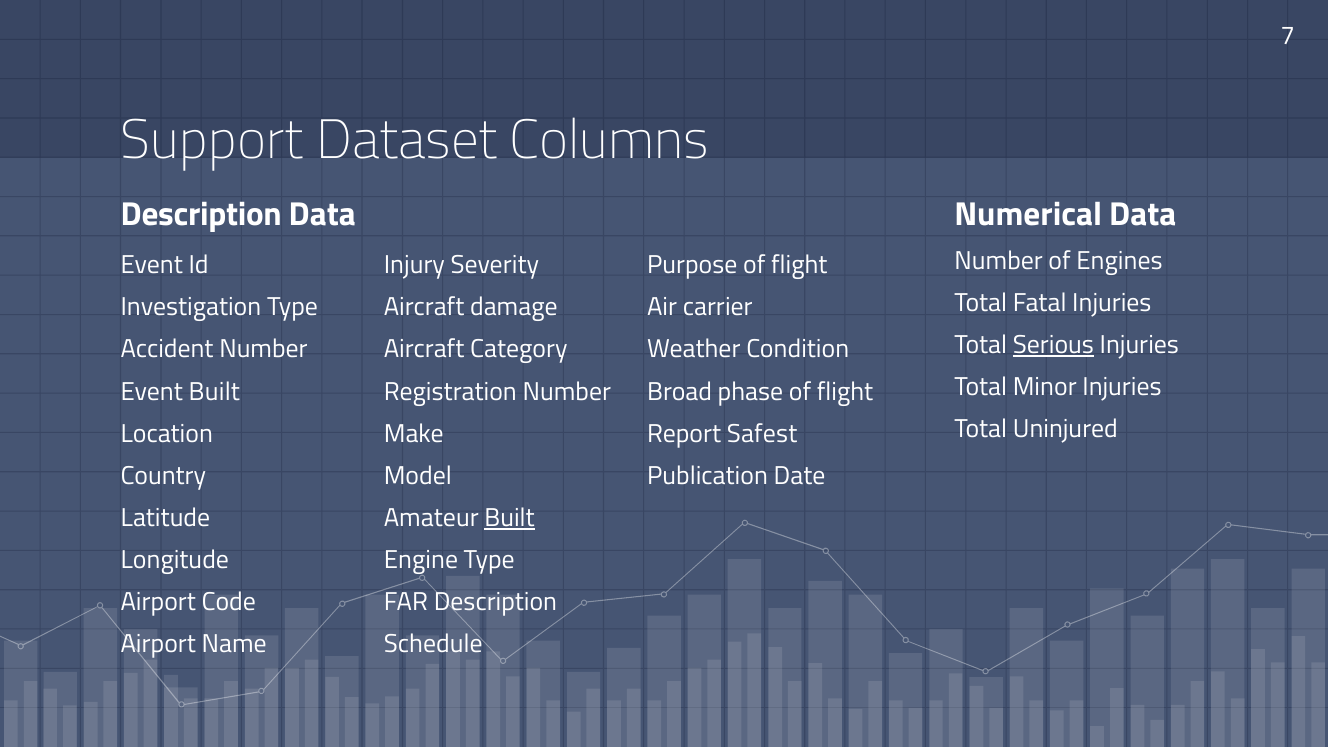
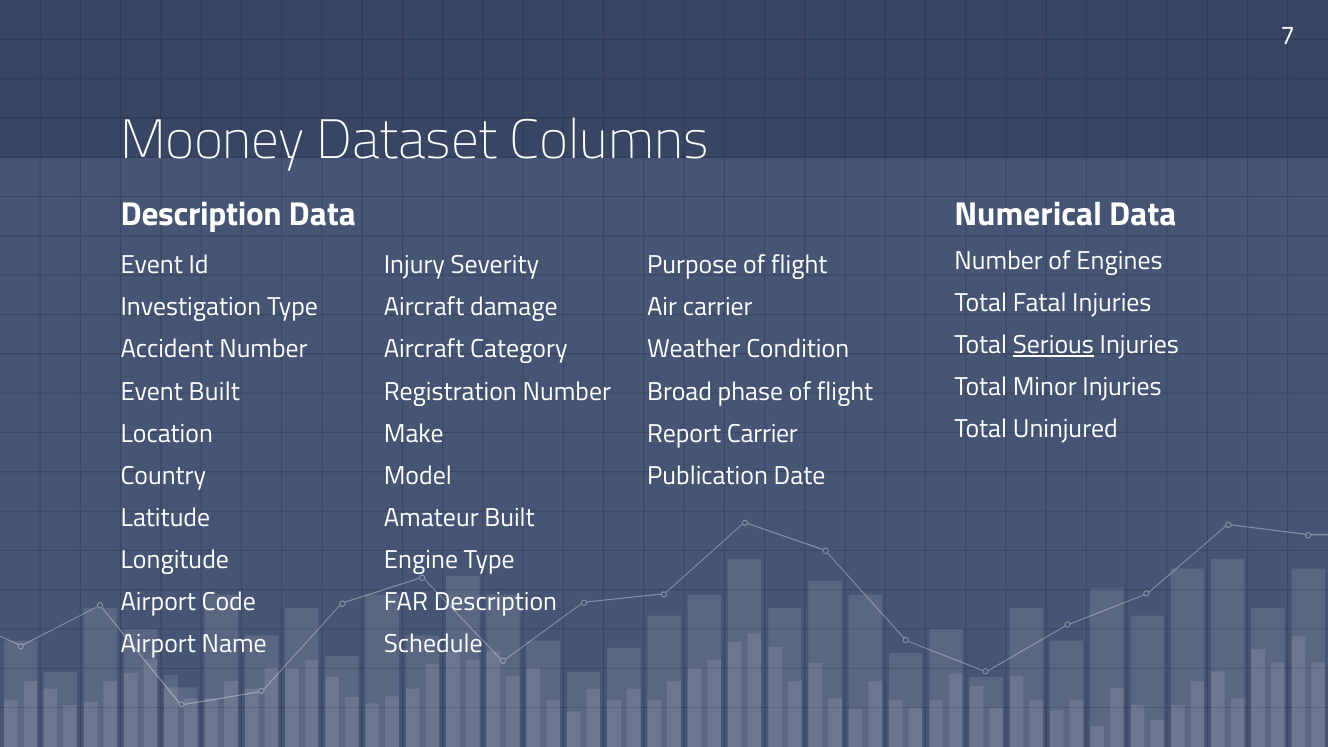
Support: Support -> Mooney
Report Safest: Safest -> Carrier
Built at (510, 518) underline: present -> none
